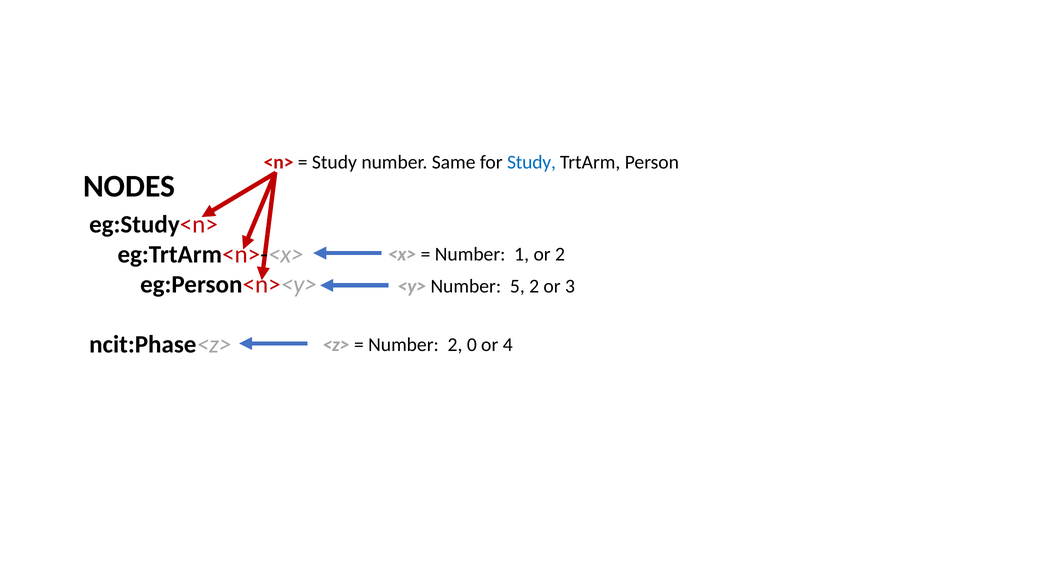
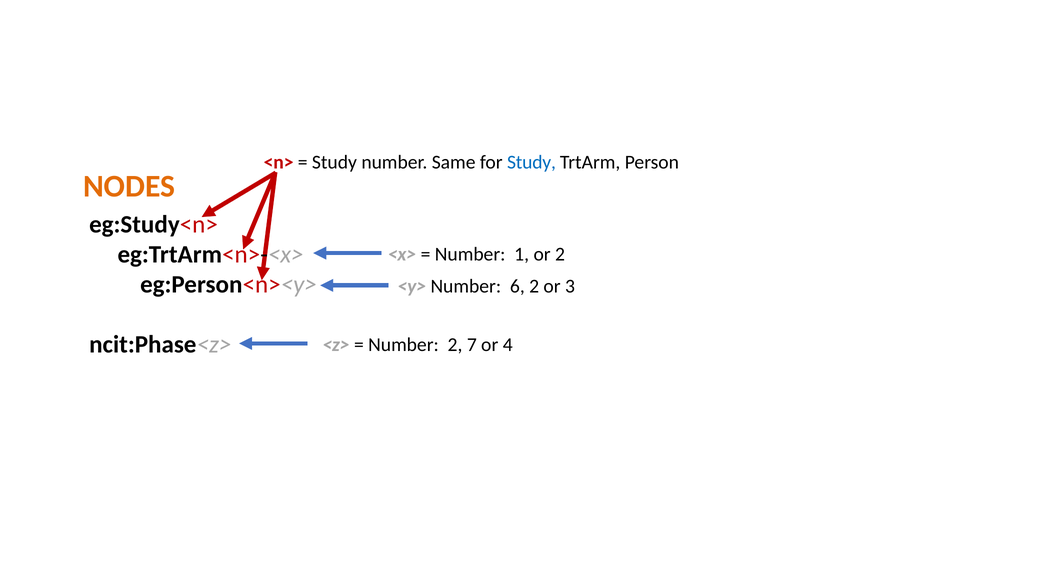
NODES colour: black -> orange
5: 5 -> 6
0: 0 -> 7
